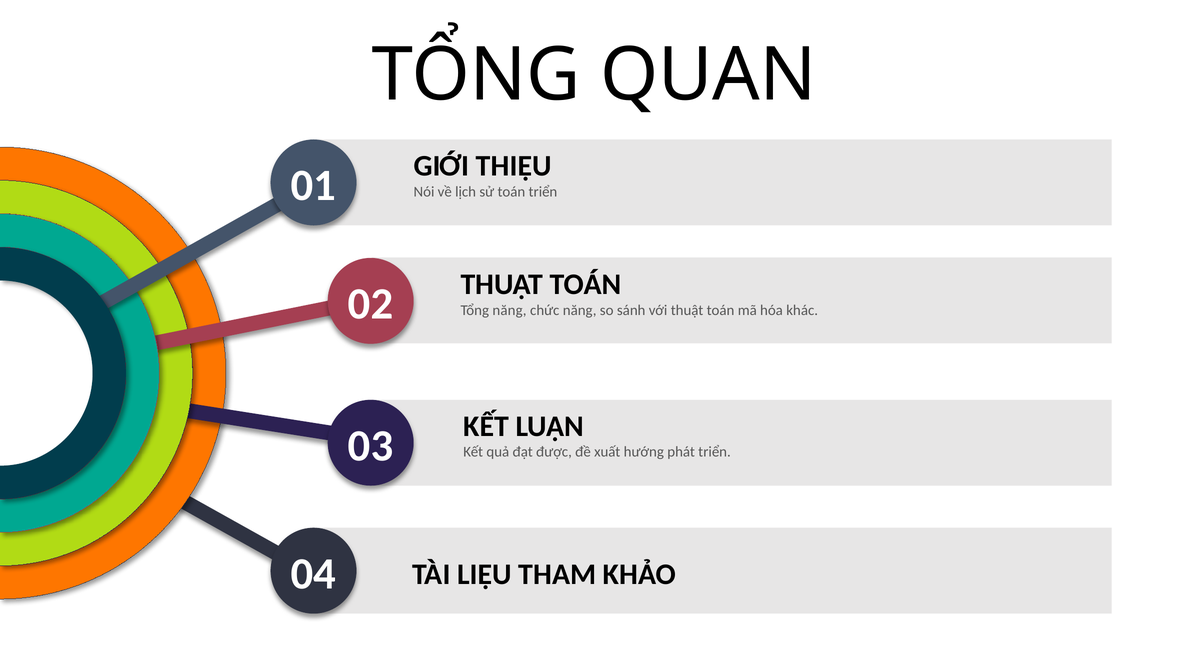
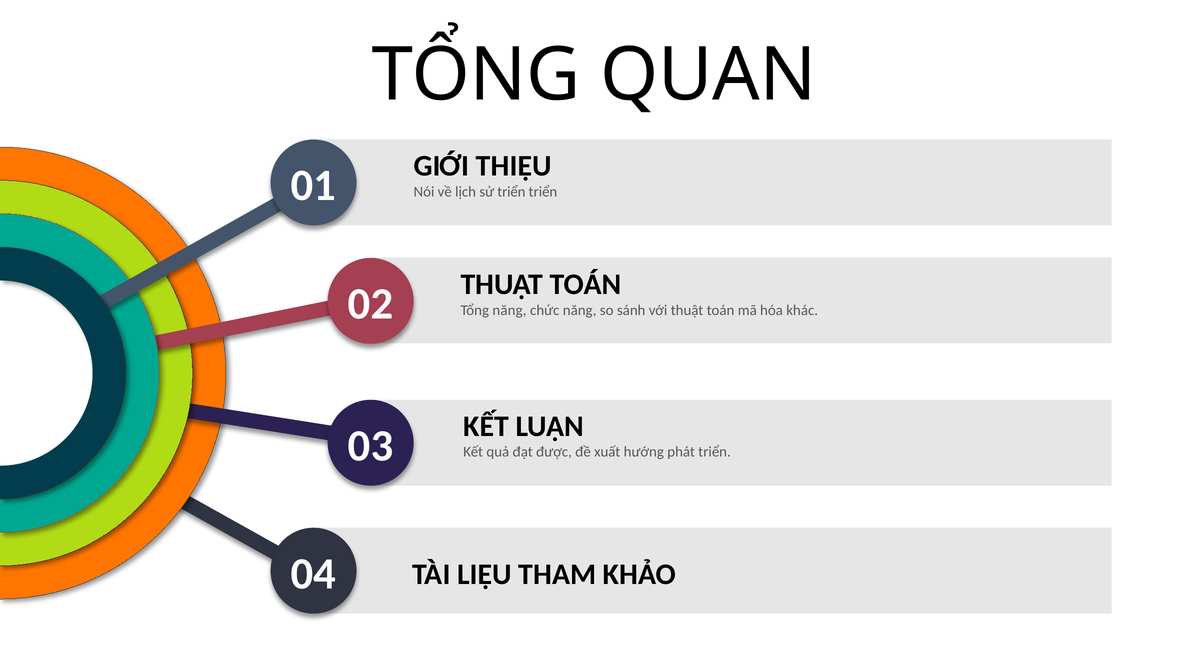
sử toán: toán -> triển
